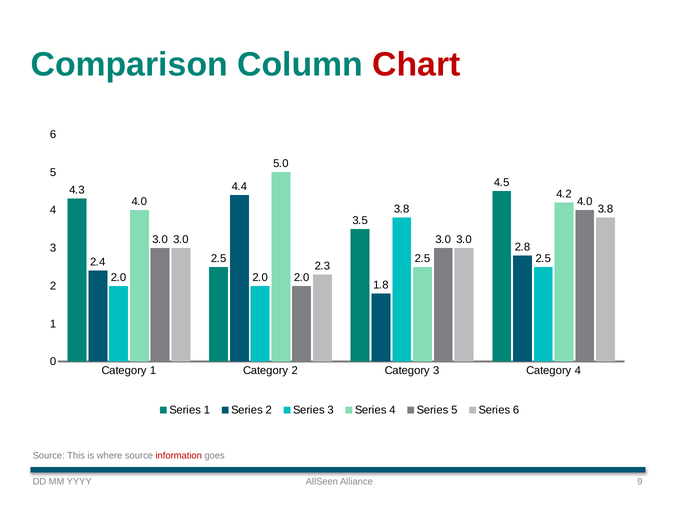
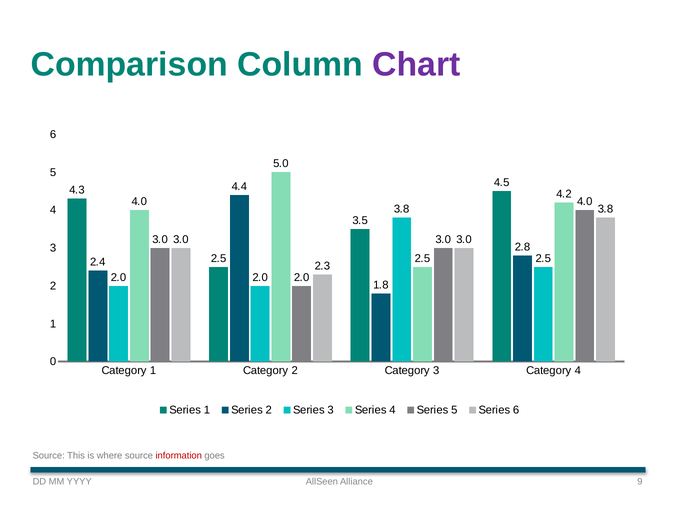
Chart colour: red -> purple
